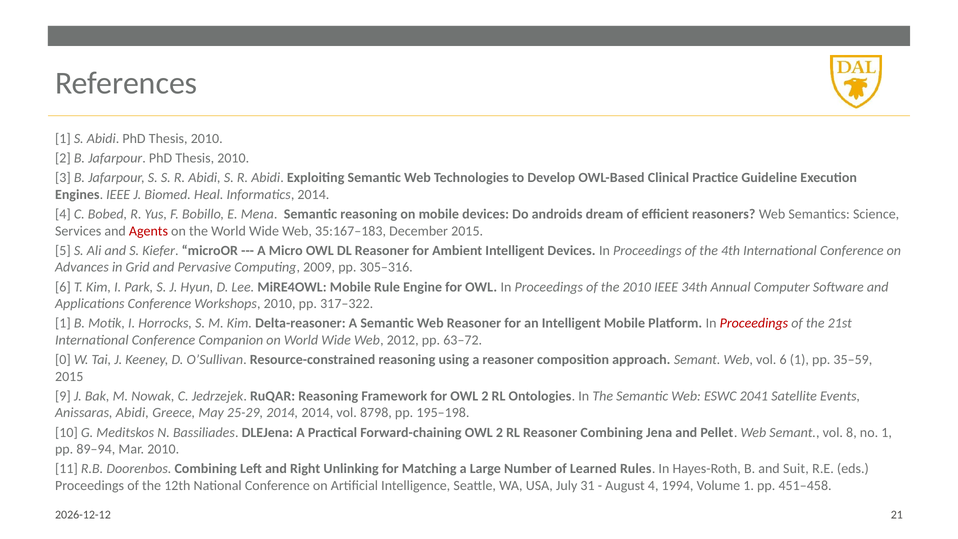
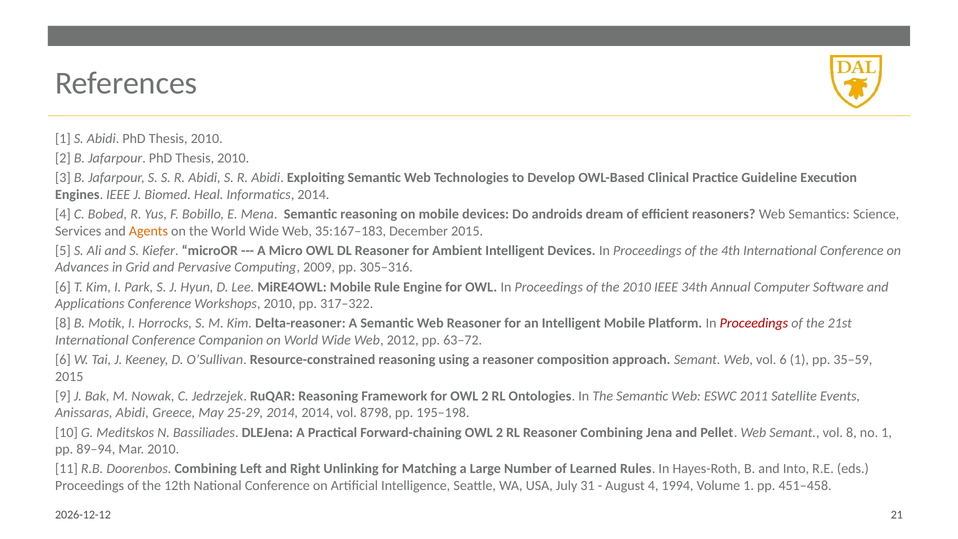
Agents colour: red -> orange
1 at (63, 323): 1 -> 8
0 at (63, 360): 0 -> 6
2041: 2041 -> 2011
Suit: Suit -> Into
